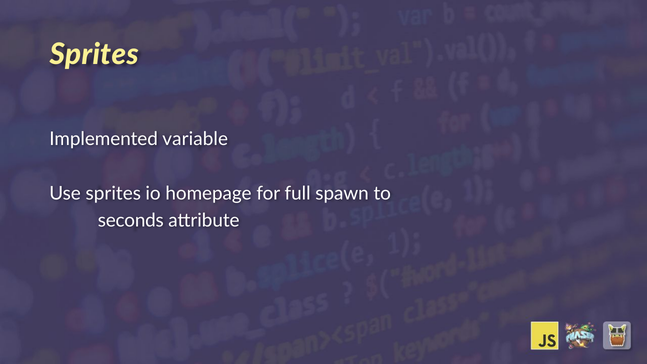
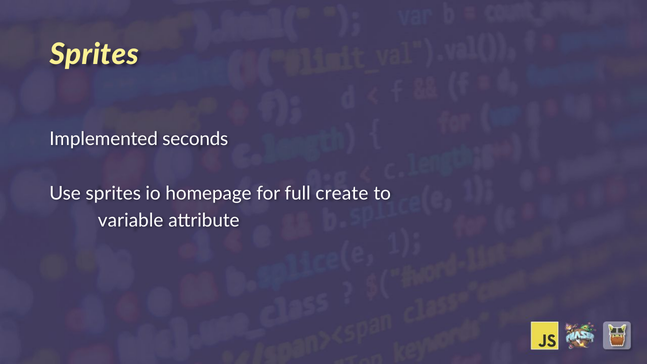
variable: variable -> seconds
spawn: spawn -> create
seconds: seconds -> variable
